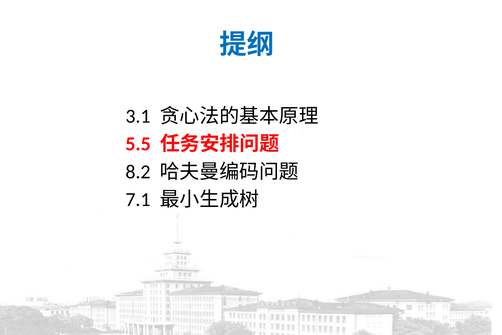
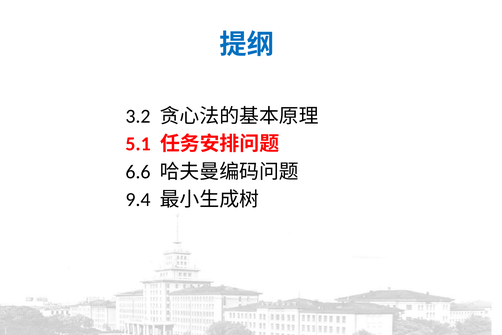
3.1: 3.1 -> 3.2
5.5: 5.5 -> 5.1
8.2: 8.2 -> 6.6
7.1: 7.1 -> 9.4
